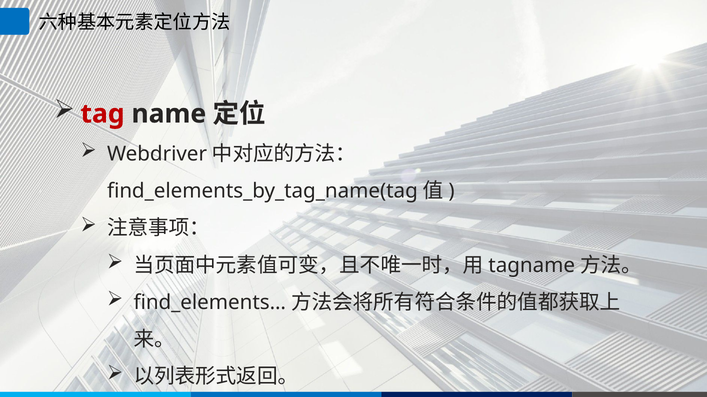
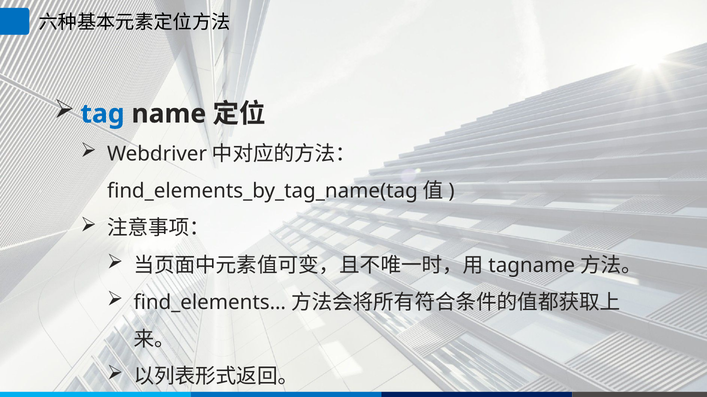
tag colour: red -> blue
